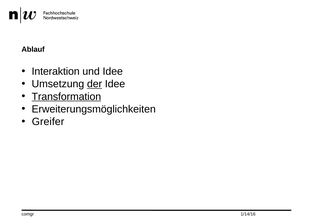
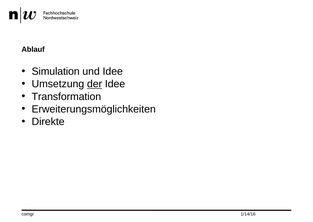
Interaktion: Interaktion -> Simulation
Transformation underline: present -> none
Greifer: Greifer -> Direkte
